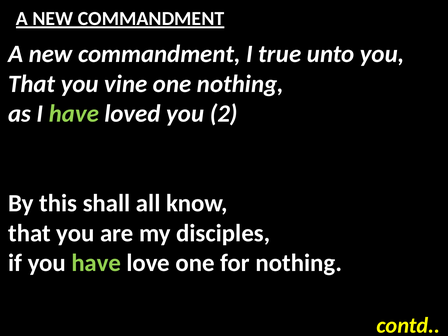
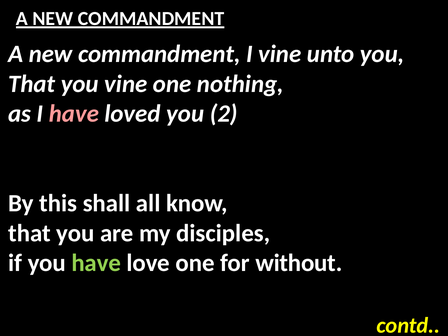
I true: true -> vine
have at (74, 114) colour: light green -> pink
for nothing: nothing -> without
